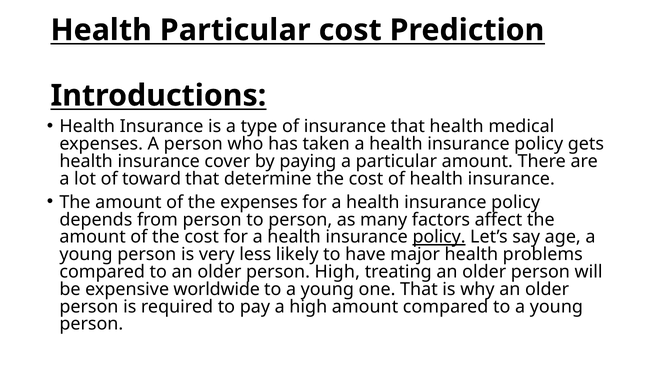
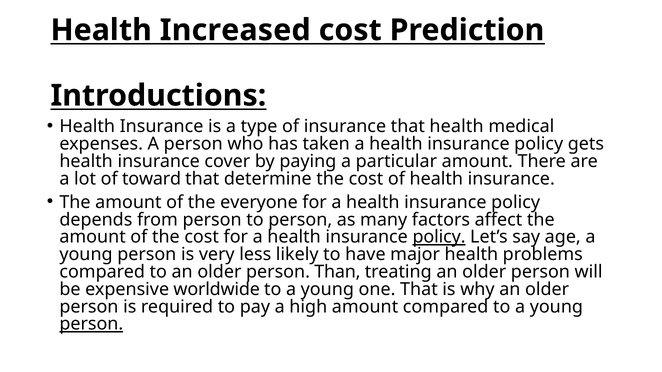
Health Particular: Particular -> Increased
the expenses: expenses -> everyone
person High: High -> Than
person at (91, 324) underline: none -> present
